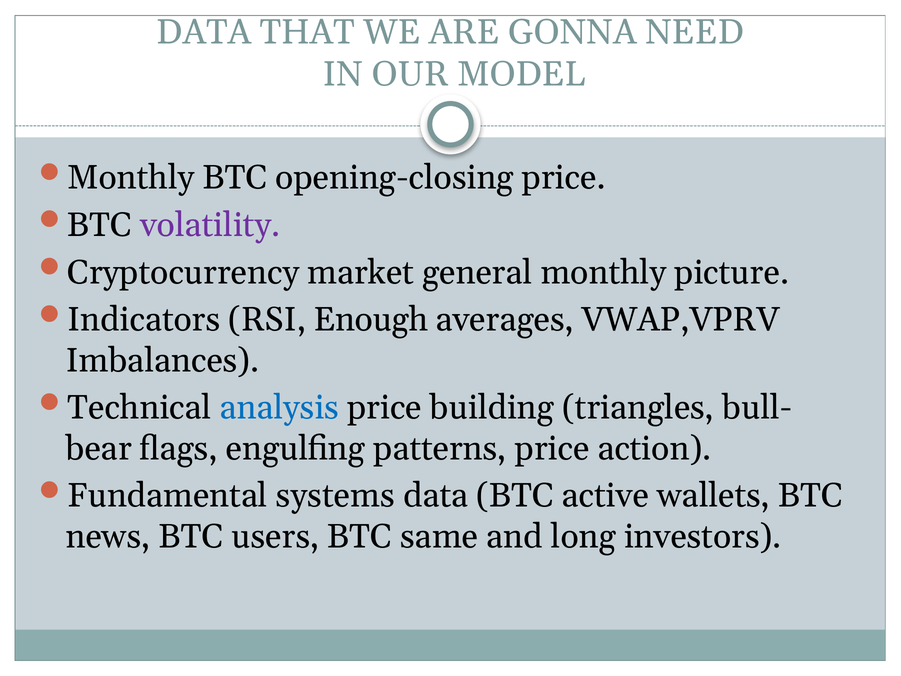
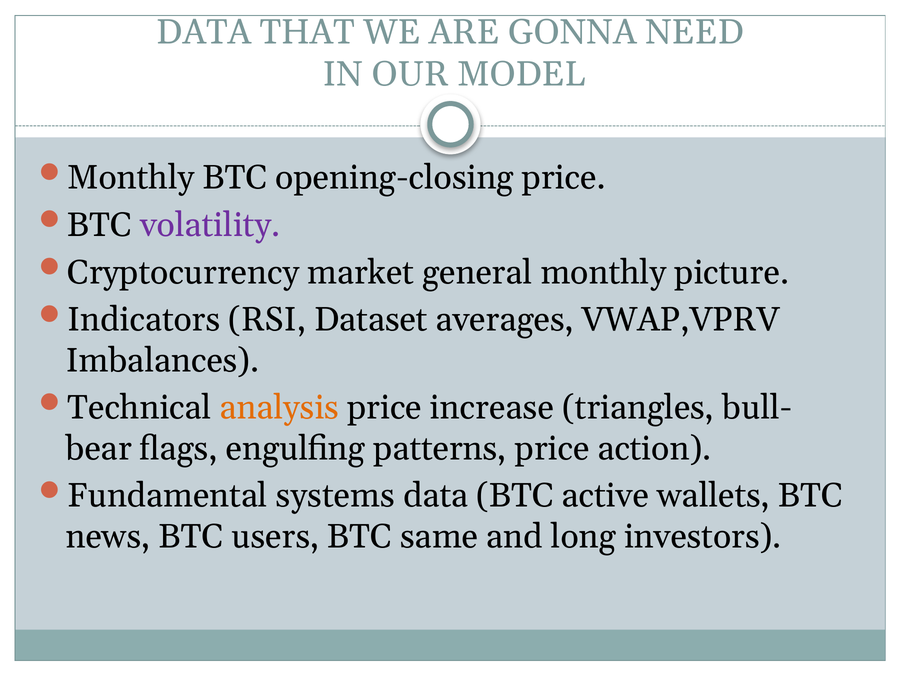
Enough: Enough -> Dataset
analysis colour: blue -> orange
building: building -> increase
